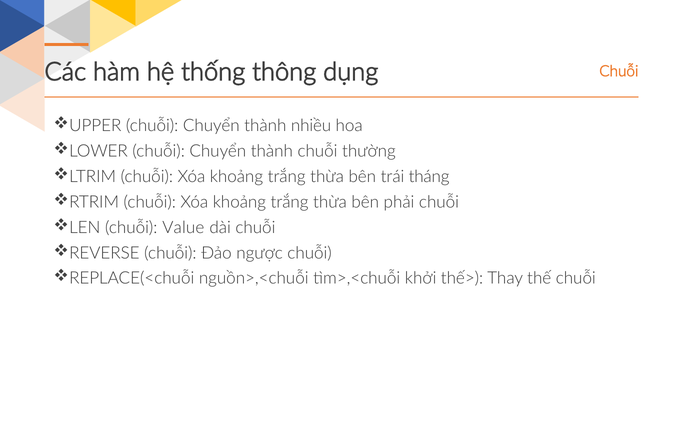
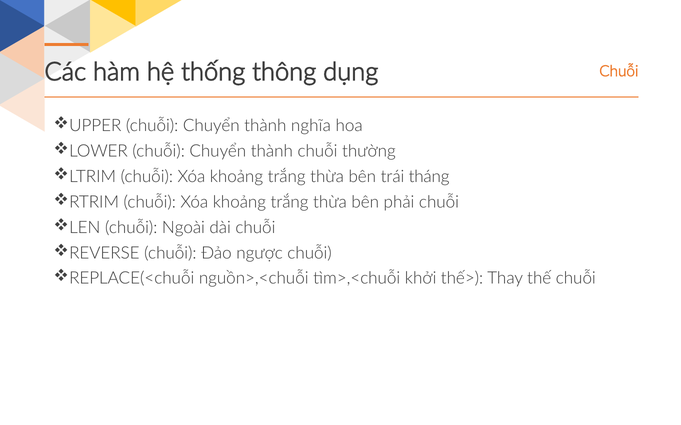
nhiều: nhiều -> nghĩa
Value: Value -> Ngoài
